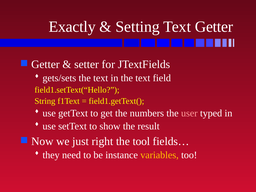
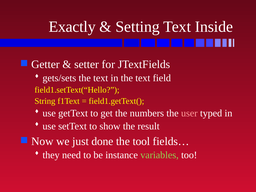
Text Getter: Getter -> Inside
right: right -> done
variables colour: yellow -> light green
